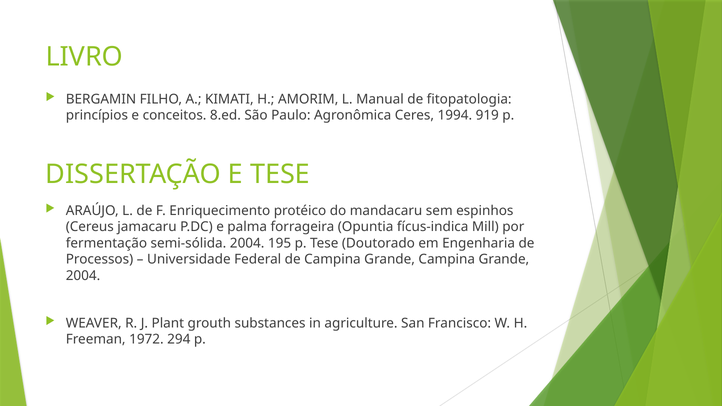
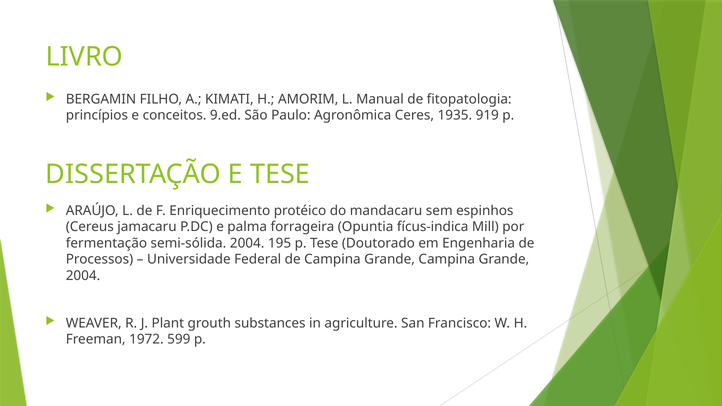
8.ed: 8.ed -> 9.ed
1994: 1994 -> 1935
294: 294 -> 599
